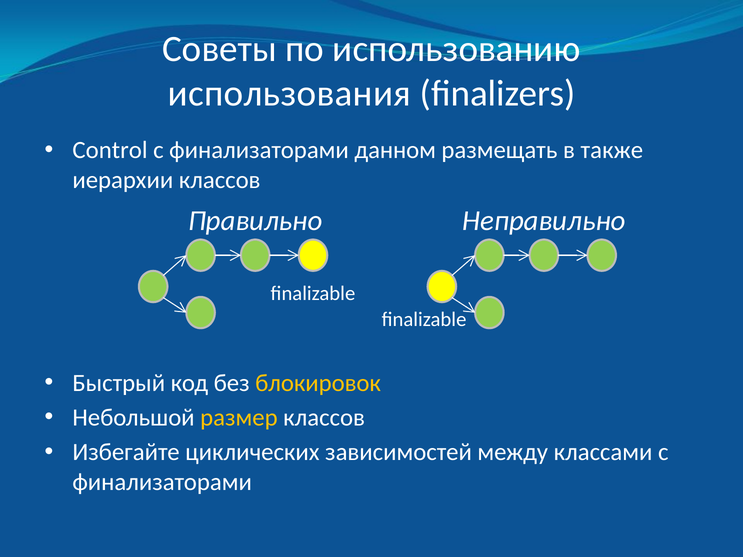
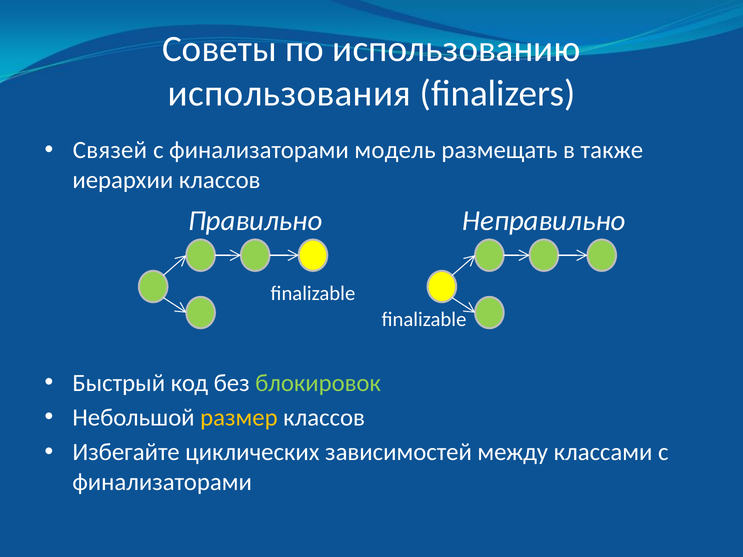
Control: Control -> Связей
данном: данном -> модель
блокировок colour: yellow -> light green
